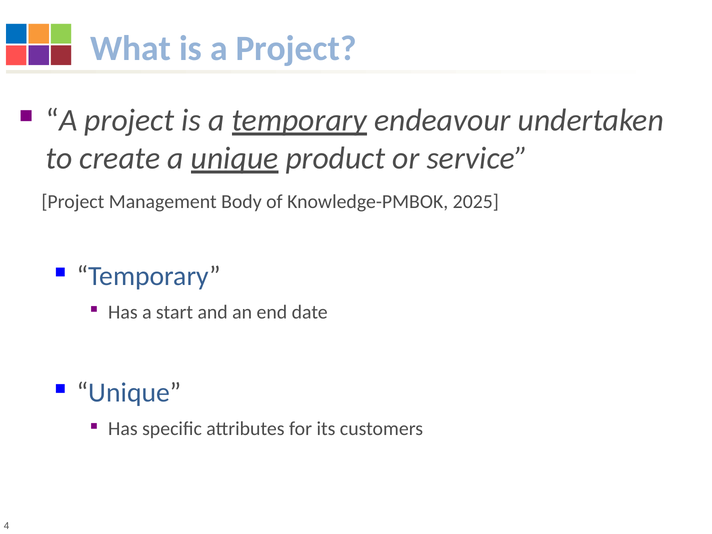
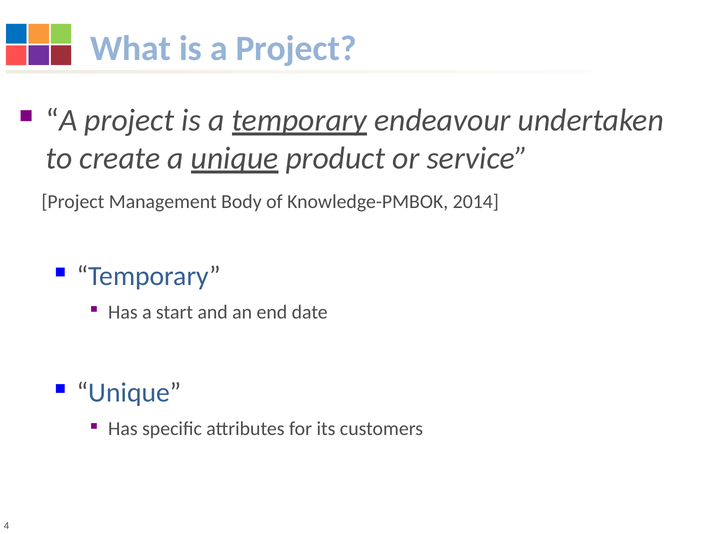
2025: 2025 -> 2014
